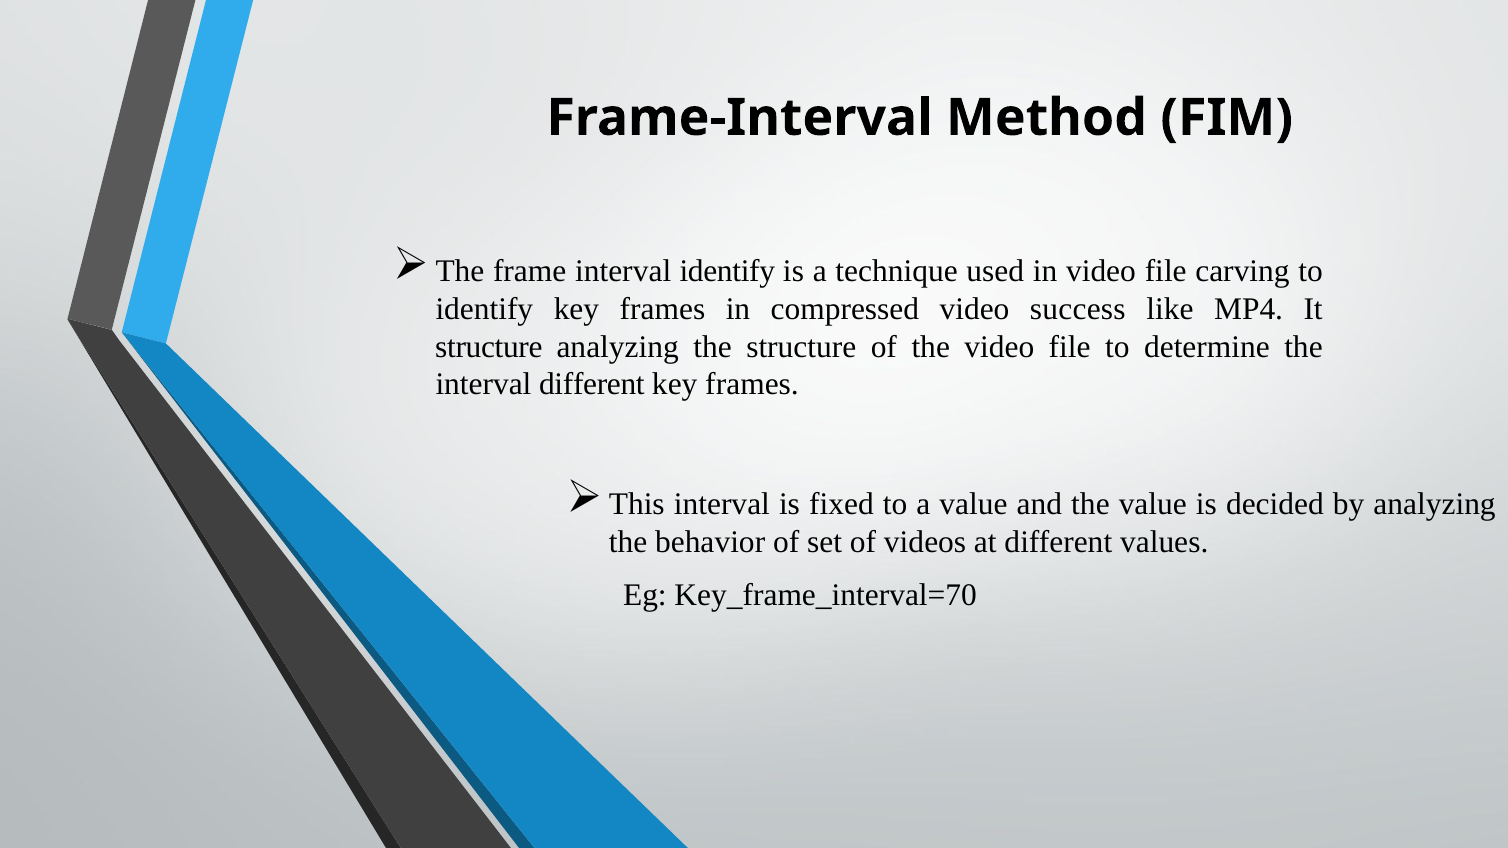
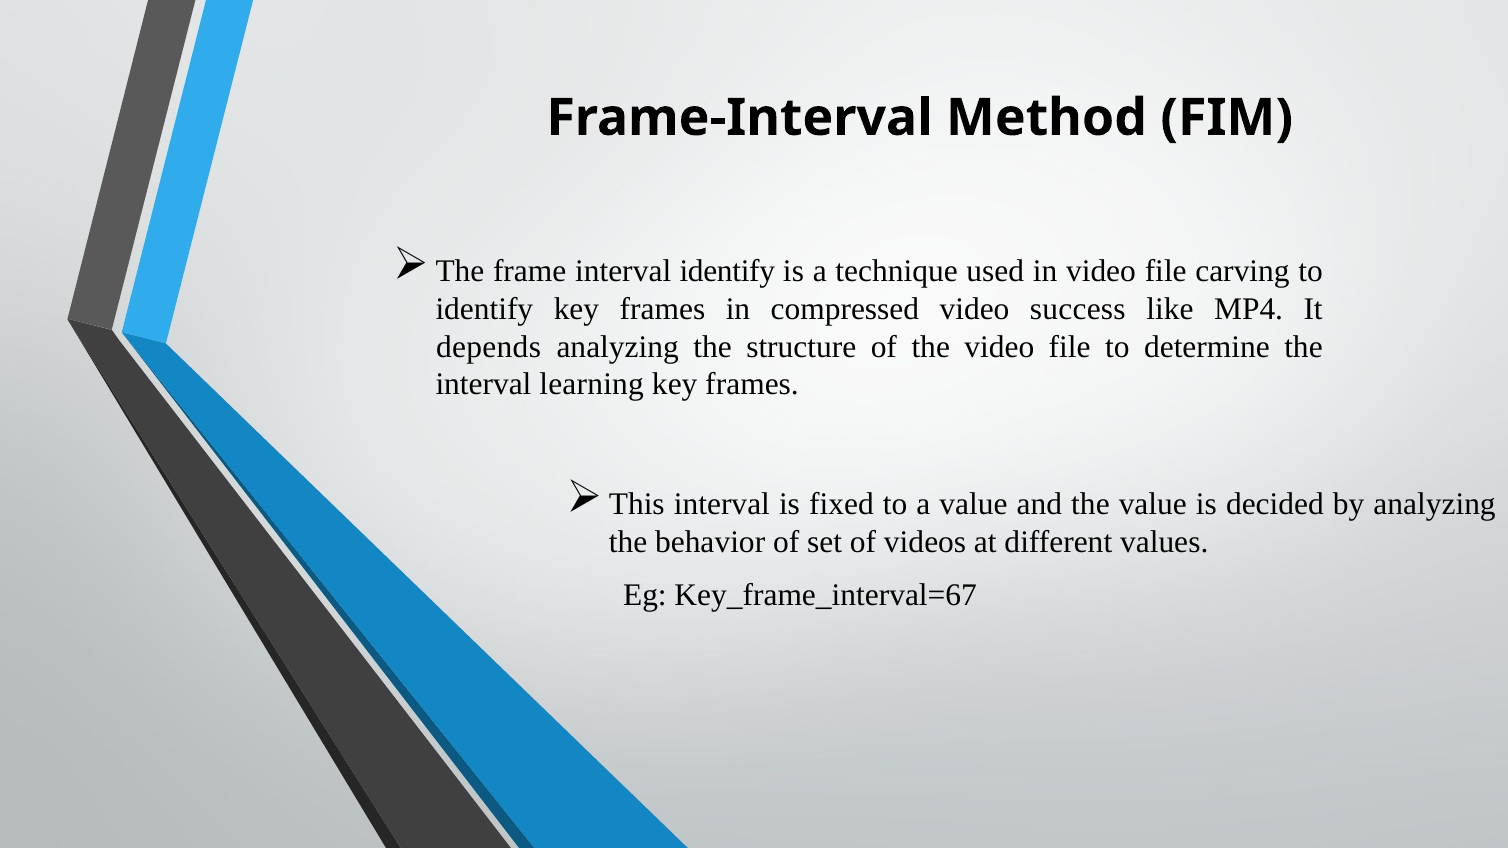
structure at (489, 347): structure -> depends
interval different: different -> learning
Key_frame_interval=70: Key_frame_interval=70 -> Key_frame_interval=67
